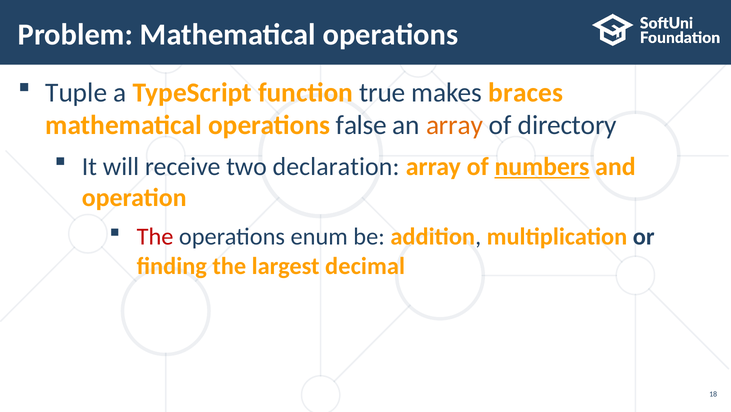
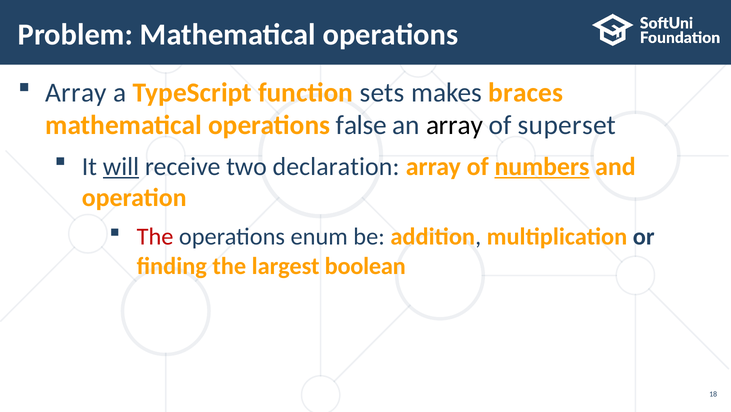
Tuple at (76, 92): Tuple -> Array
true: true -> sets
array at (455, 125) colour: orange -> black
directory: directory -> superset
will underline: none -> present
decimal: decimal -> boolean
